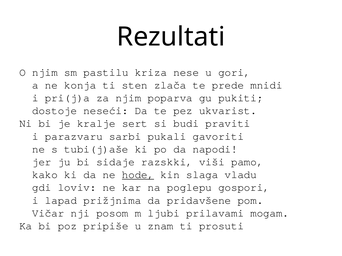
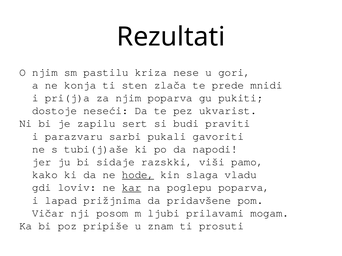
kralje: kralje -> zapilu
kar underline: none -> present
poglepu gospori: gospori -> poparva
